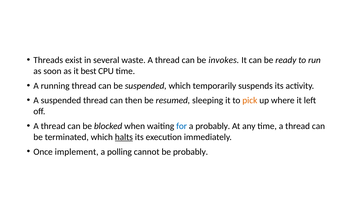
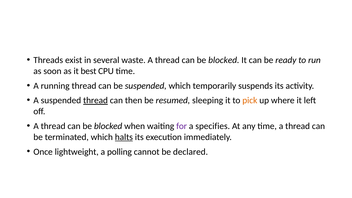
invokes at (224, 60): invokes -> blocked
thread at (96, 100) underline: none -> present
for colour: blue -> purple
a probably: probably -> specifies
implement: implement -> lightweight
be probably: probably -> declared
